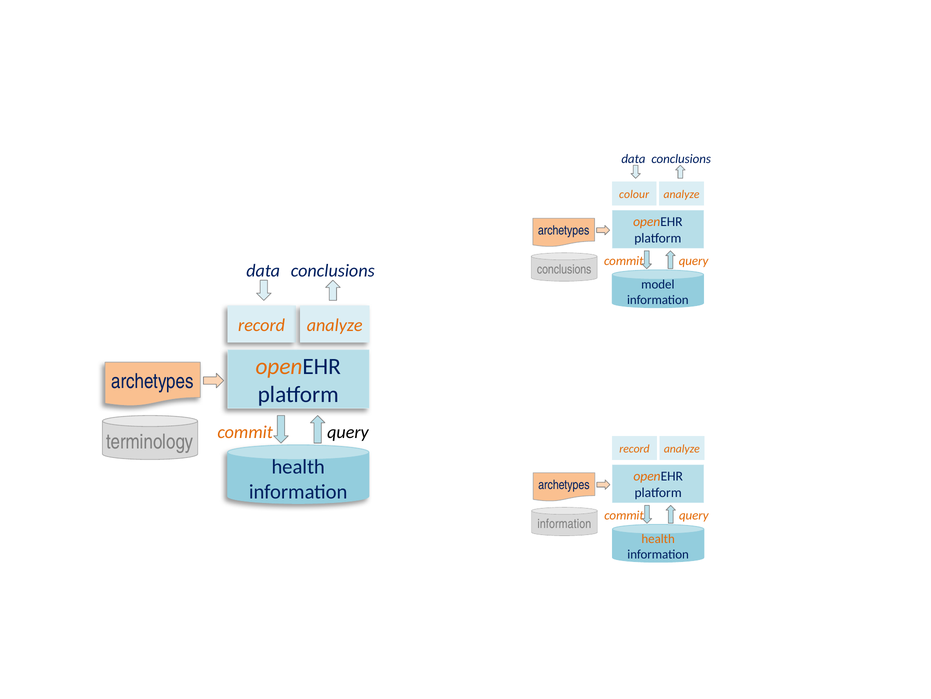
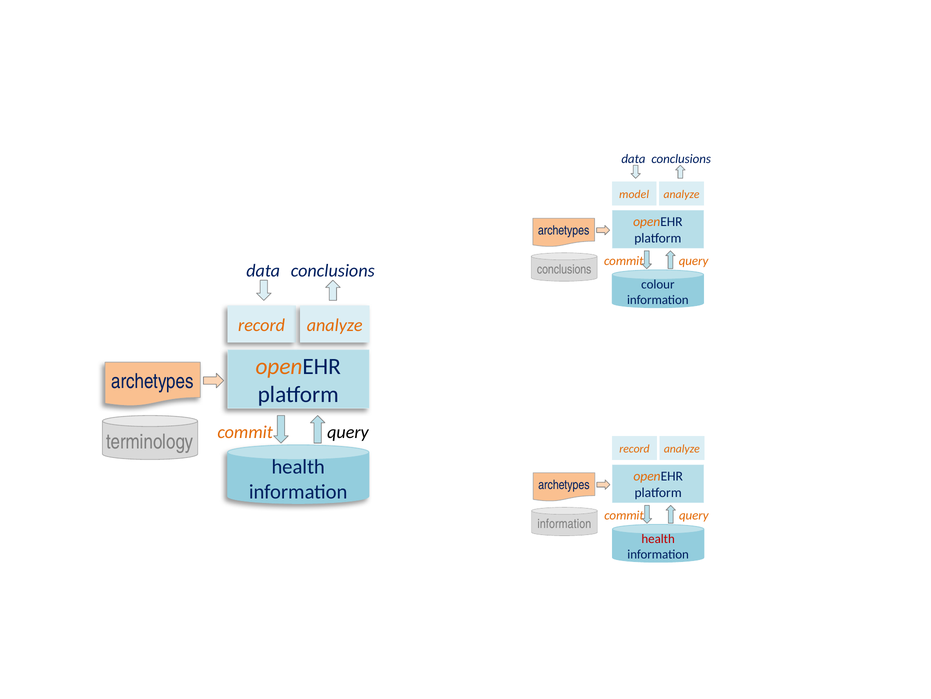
colour: colour -> model
model: model -> colour
health at (658, 538) colour: orange -> red
